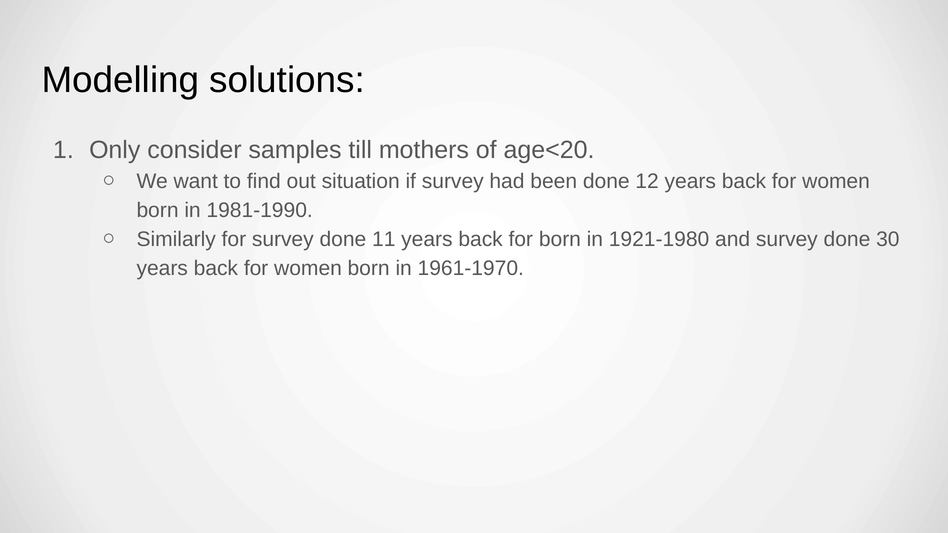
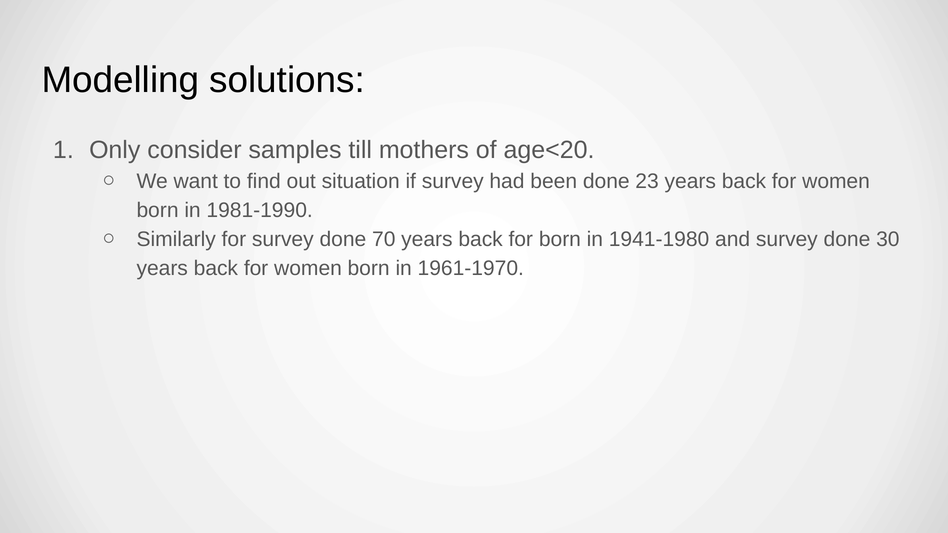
12: 12 -> 23
11: 11 -> 70
1921-1980: 1921-1980 -> 1941-1980
